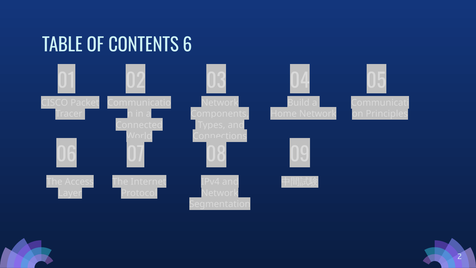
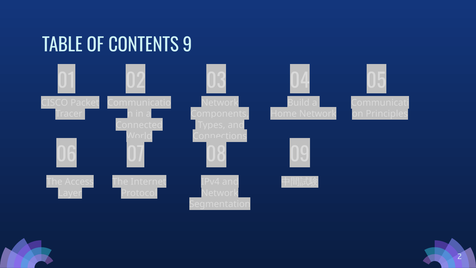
6: 6 -> 9
